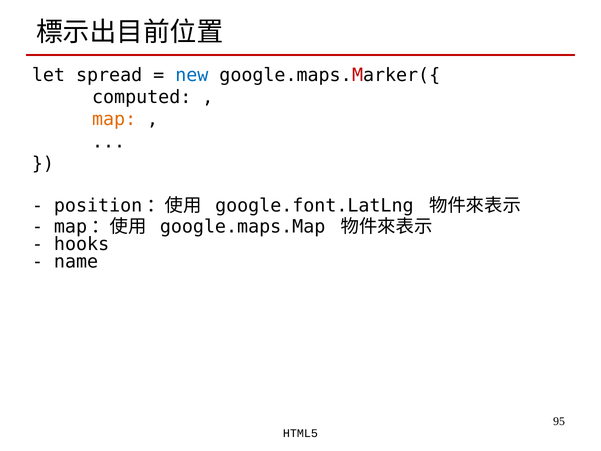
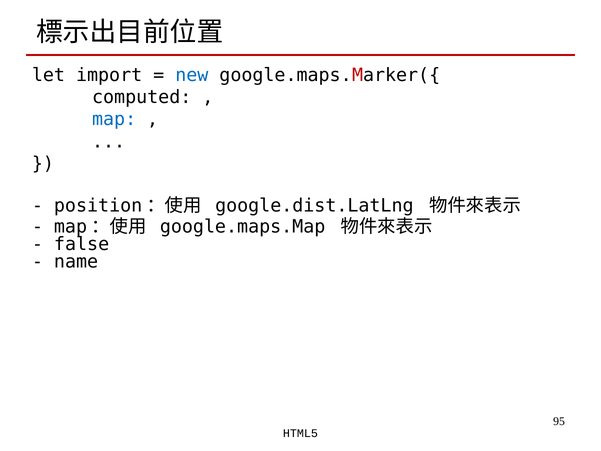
spread: spread -> import
map colour: orange -> blue
google.font.LatLng: google.font.LatLng -> google.dist.LatLng
hooks: hooks -> false
